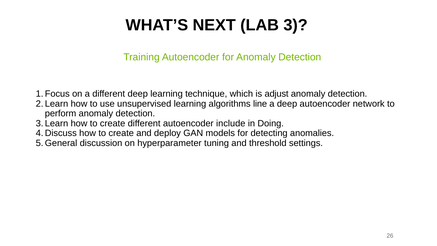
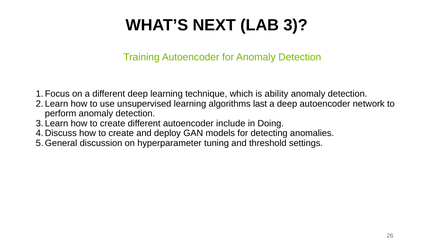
adjust: adjust -> ability
line: line -> last
